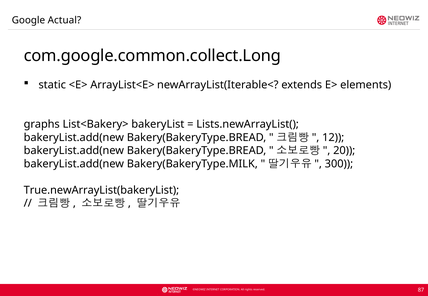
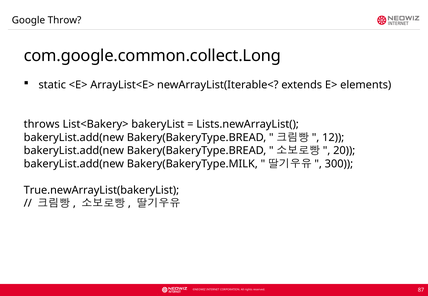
Actual: Actual -> Throw
graphs: graphs -> throws
